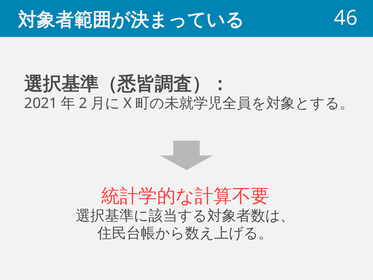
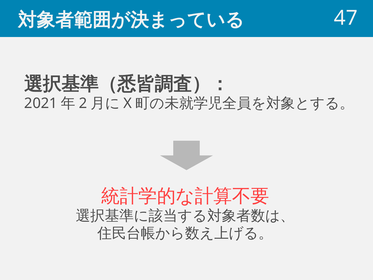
46: 46 -> 47
